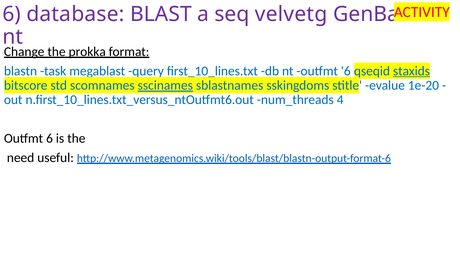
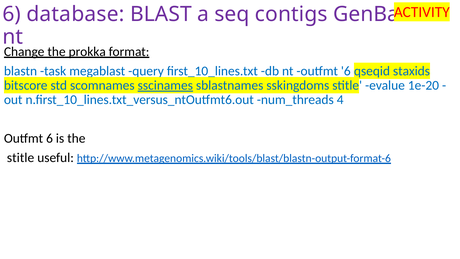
velvetg: velvetg -> contigs
staxids underline: present -> none
need at (21, 158): need -> stitle
